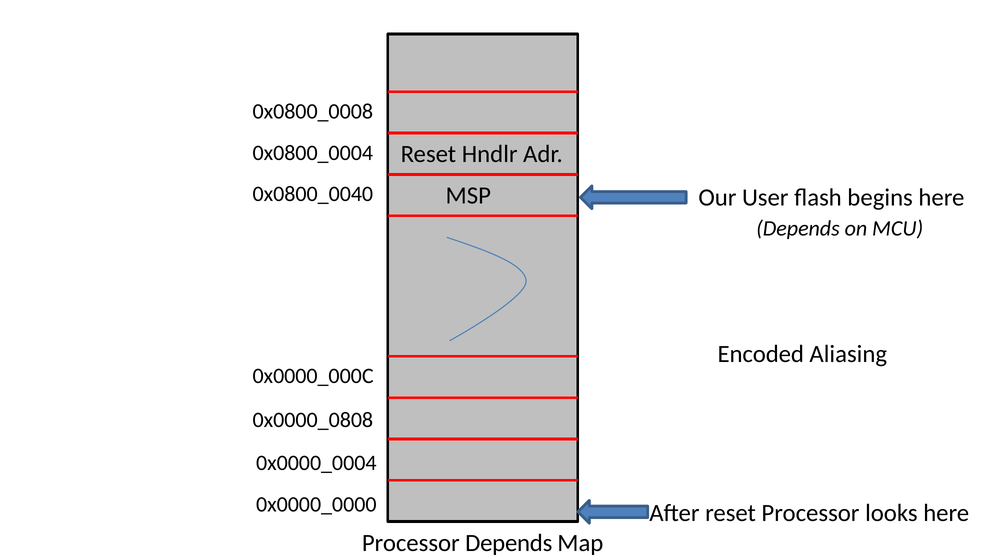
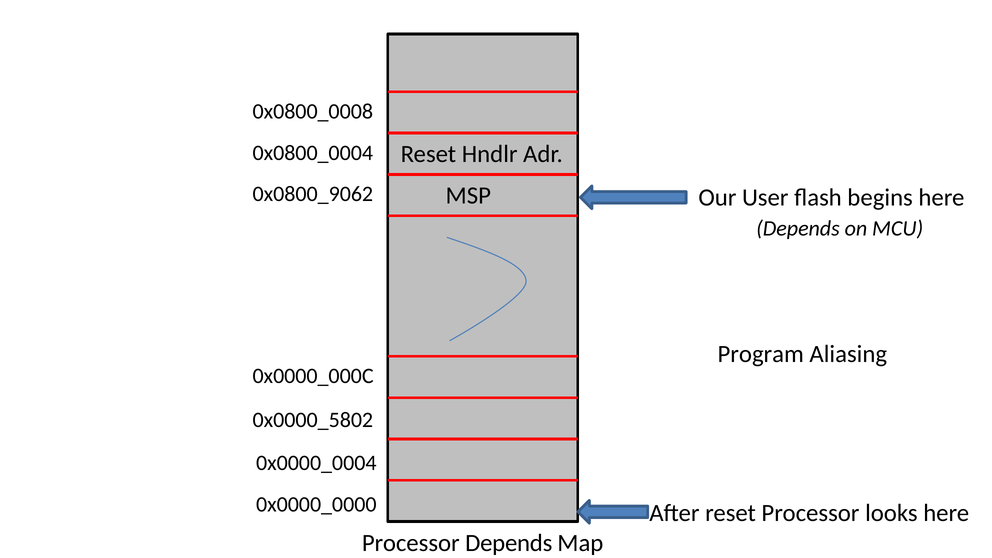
0x0800_0040: 0x0800_0040 -> 0x0800_9062
Encoded: Encoded -> Program
0x0000_0808: 0x0000_0808 -> 0x0000_5802
